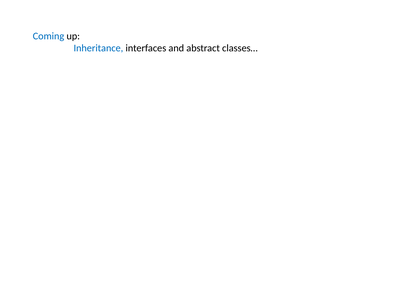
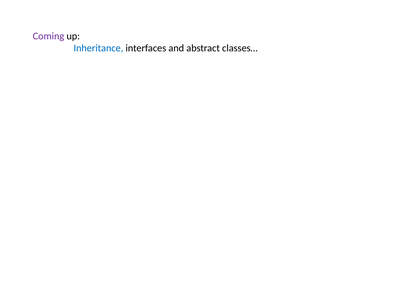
Coming colour: blue -> purple
